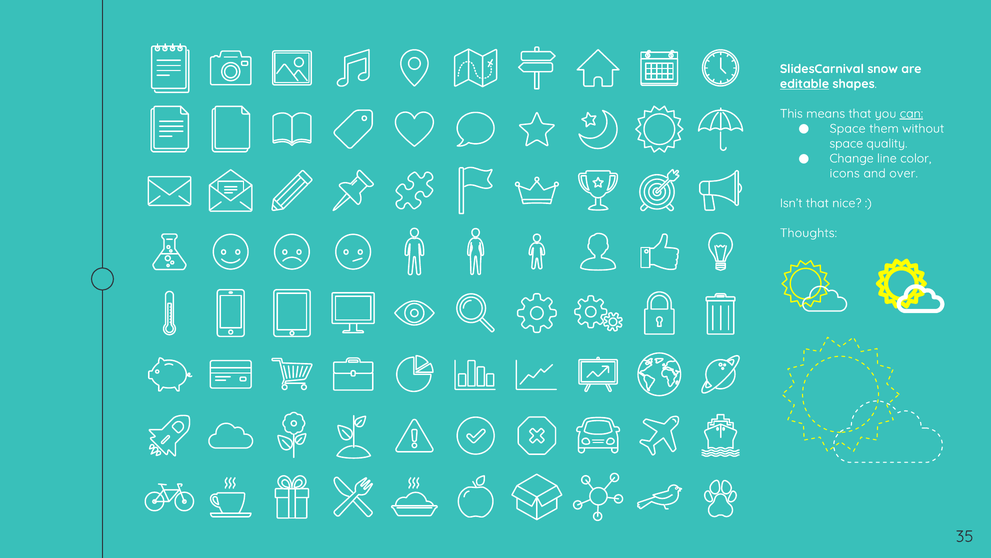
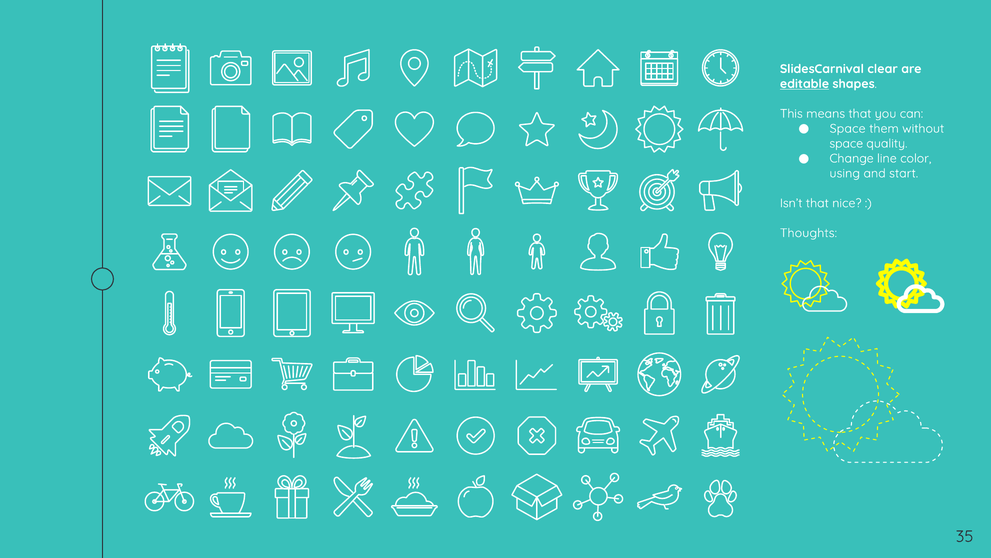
snow: snow -> clear
can underline: present -> none
icons: icons -> using
over: over -> start
